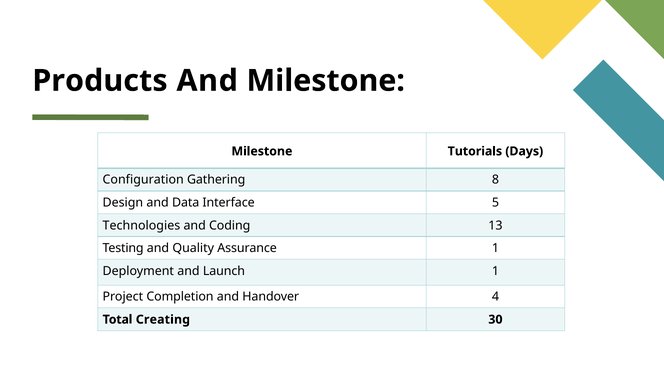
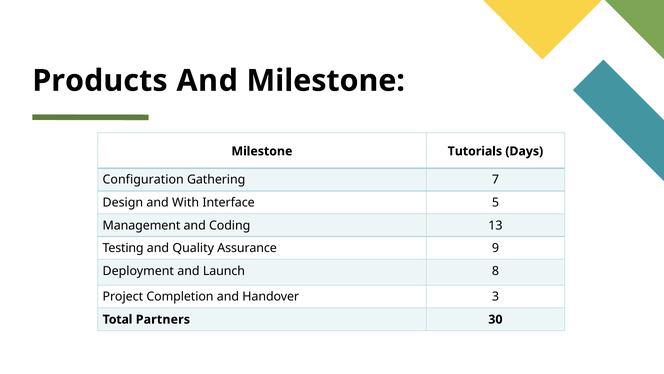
8: 8 -> 7
Data: Data -> With
Technologies: Technologies -> Management
Assurance 1: 1 -> 9
Launch 1: 1 -> 8
4: 4 -> 3
Creating: Creating -> Partners
